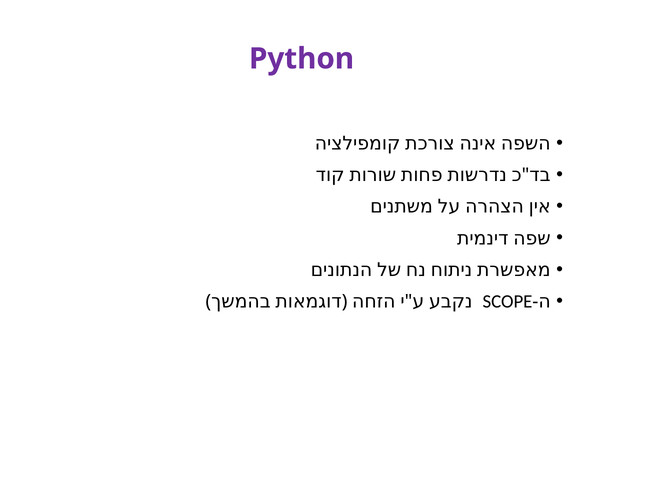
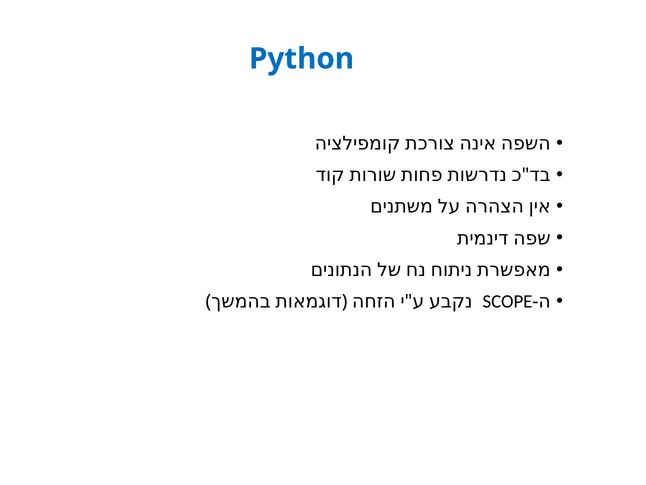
Python colour: purple -> blue
